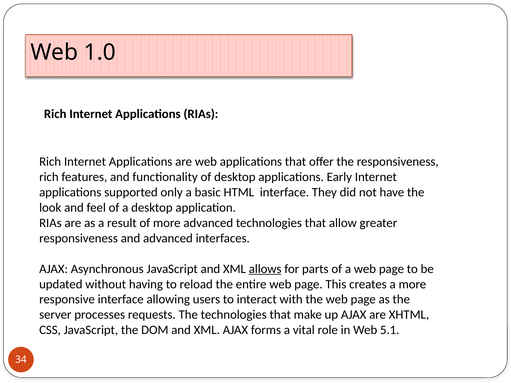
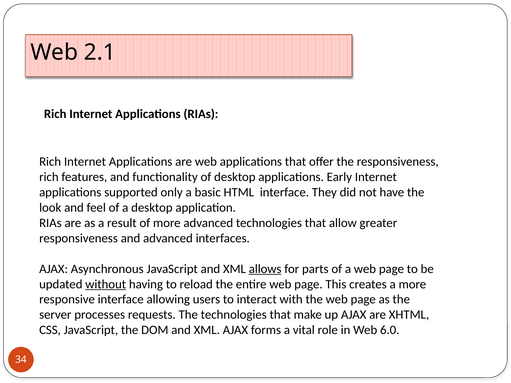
1.0: 1.0 -> 2.1
without underline: none -> present
5.1: 5.1 -> 6.0
